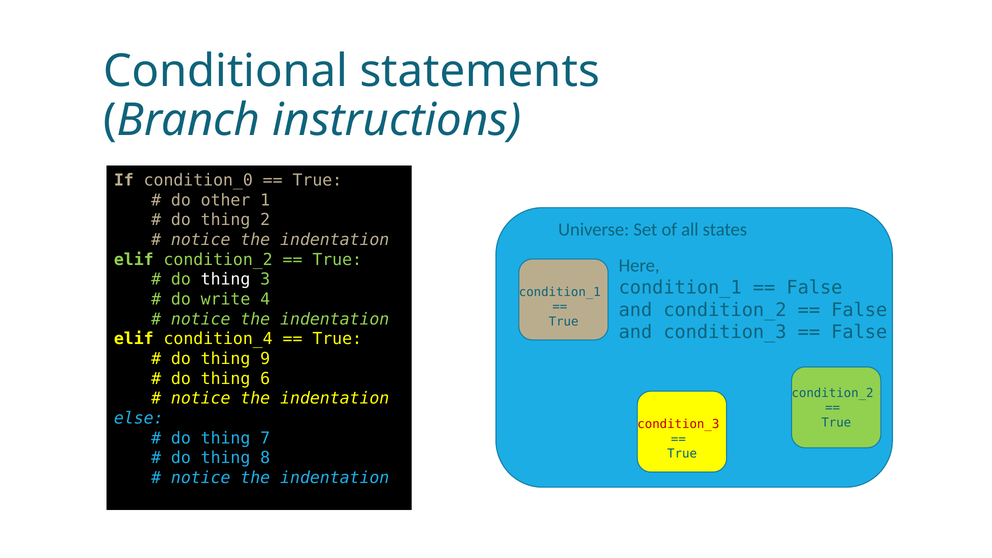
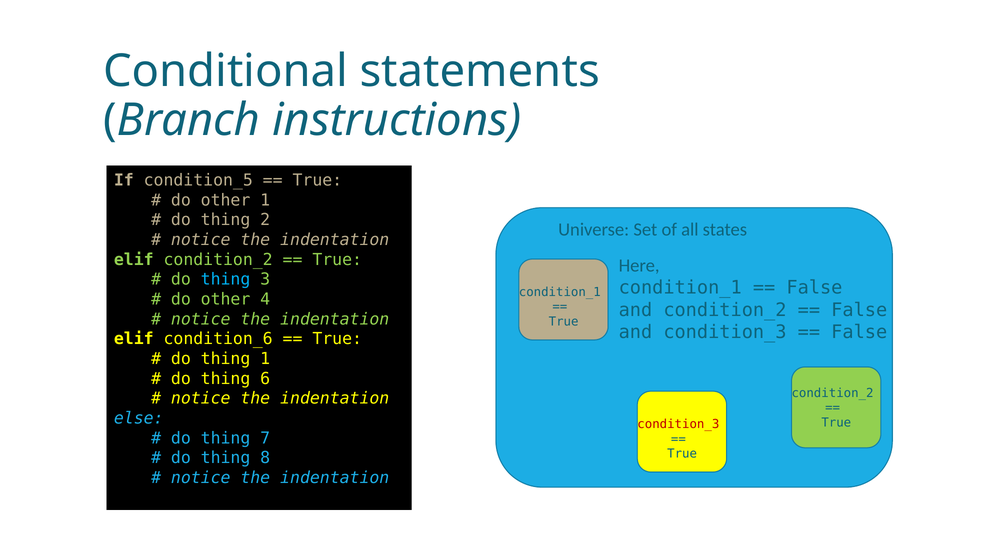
condition_0: condition_0 -> condition_5
thing at (226, 279) colour: white -> light blue
write at (226, 299): write -> other
condition_4: condition_4 -> condition_6
thing 9: 9 -> 1
